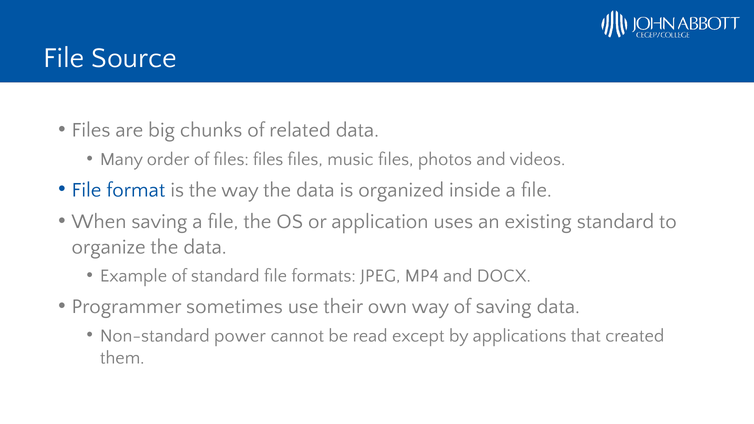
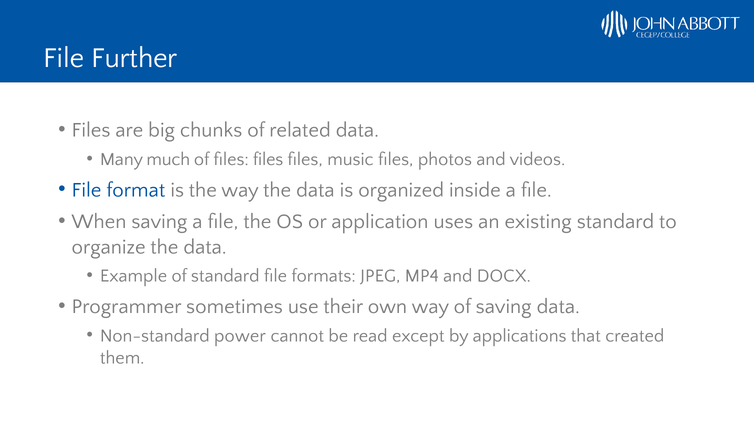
Source: Source -> Further
order: order -> much
